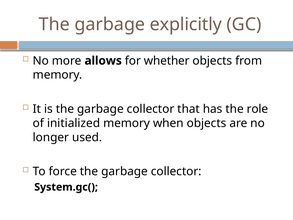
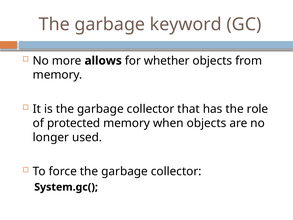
explicitly: explicitly -> keyword
initialized: initialized -> protected
